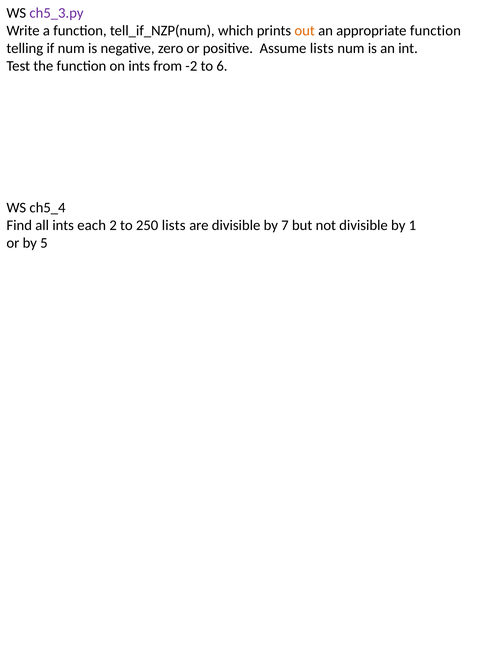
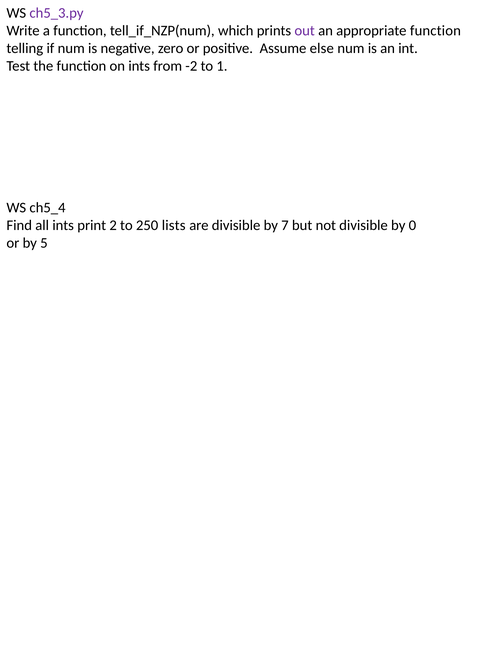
out colour: orange -> purple
Assume lists: lists -> else
6: 6 -> 1
each: each -> print
1: 1 -> 0
